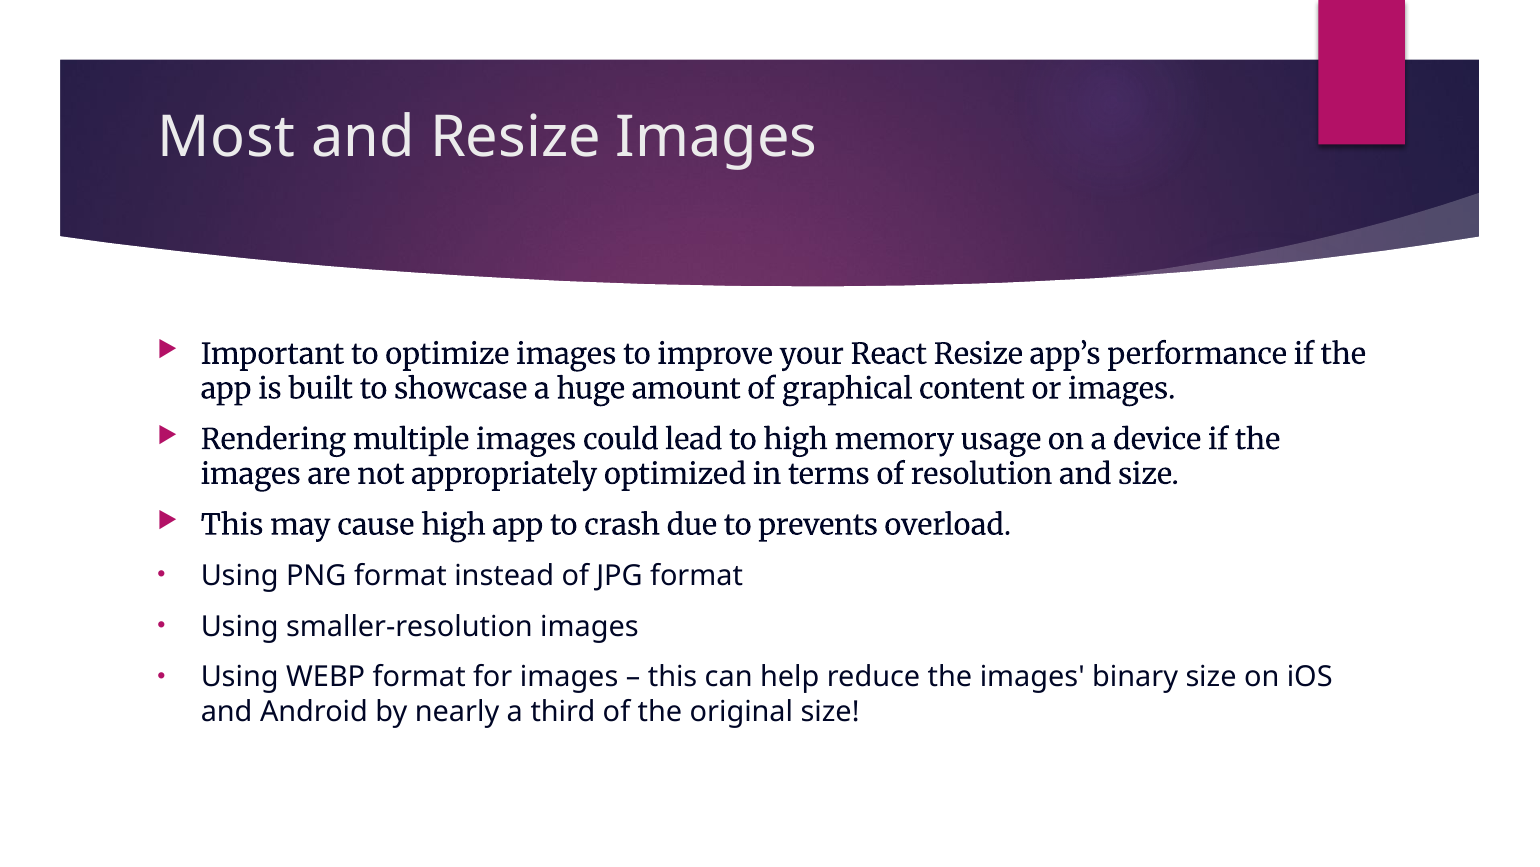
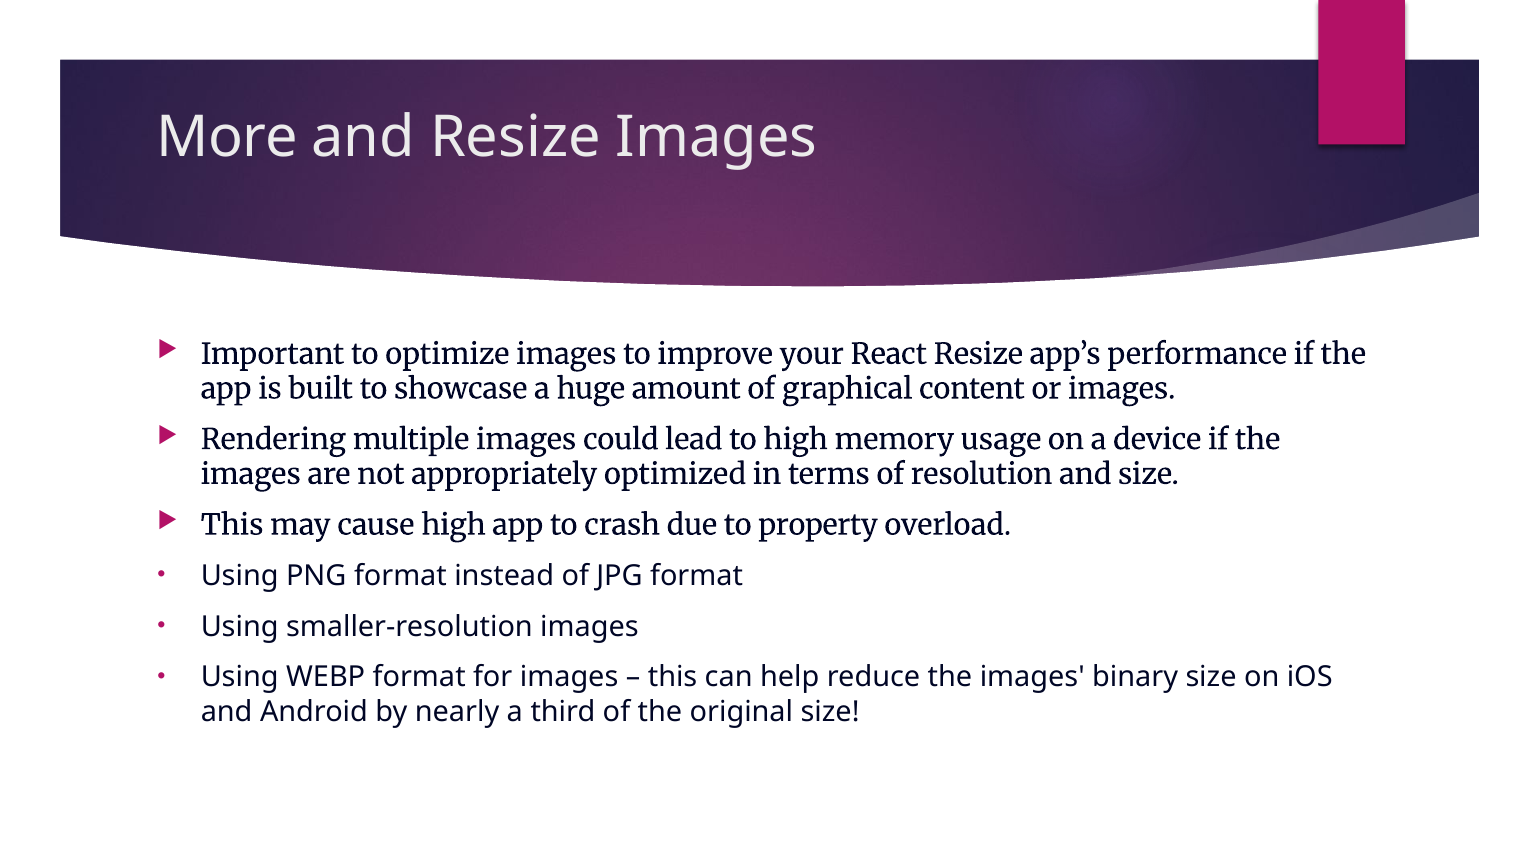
Most: Most -> More
prevents: prevents -> property
